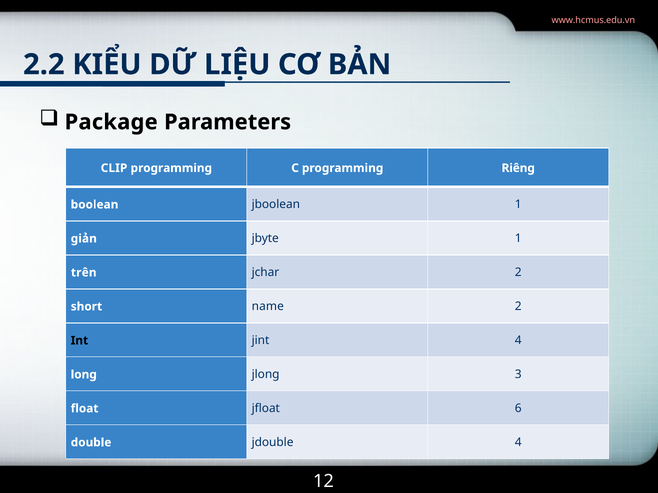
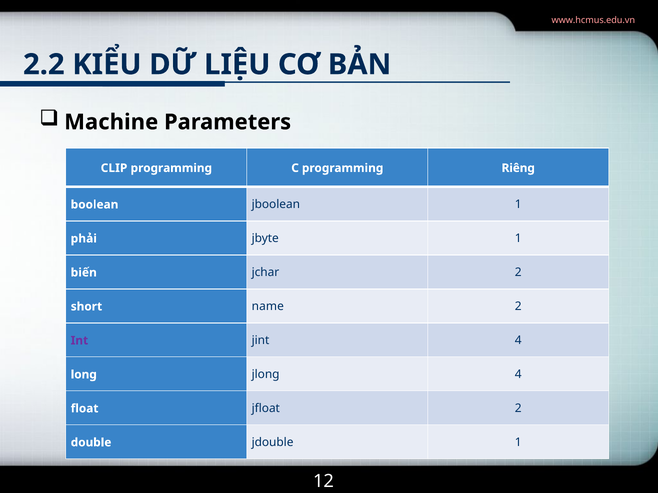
Package: Package -> Machine
giản: giản -> phải
trên: trên -> biến
Int colour: black -> purple
jlong 3: 3 -> 4
jfloat 6: 6 -> 2
jdouble 4: 4 -> 1
